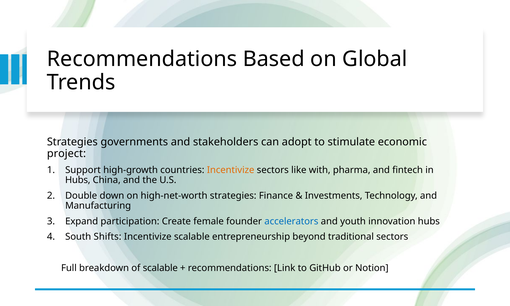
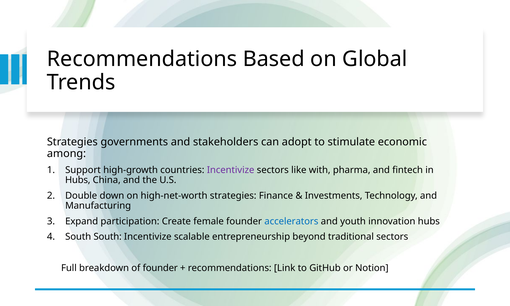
project: project -> among
Incentivize at (231, 170) colour: orange -> purple
South Shifts: Shifts -> South
of scalable: scalable -> founder
